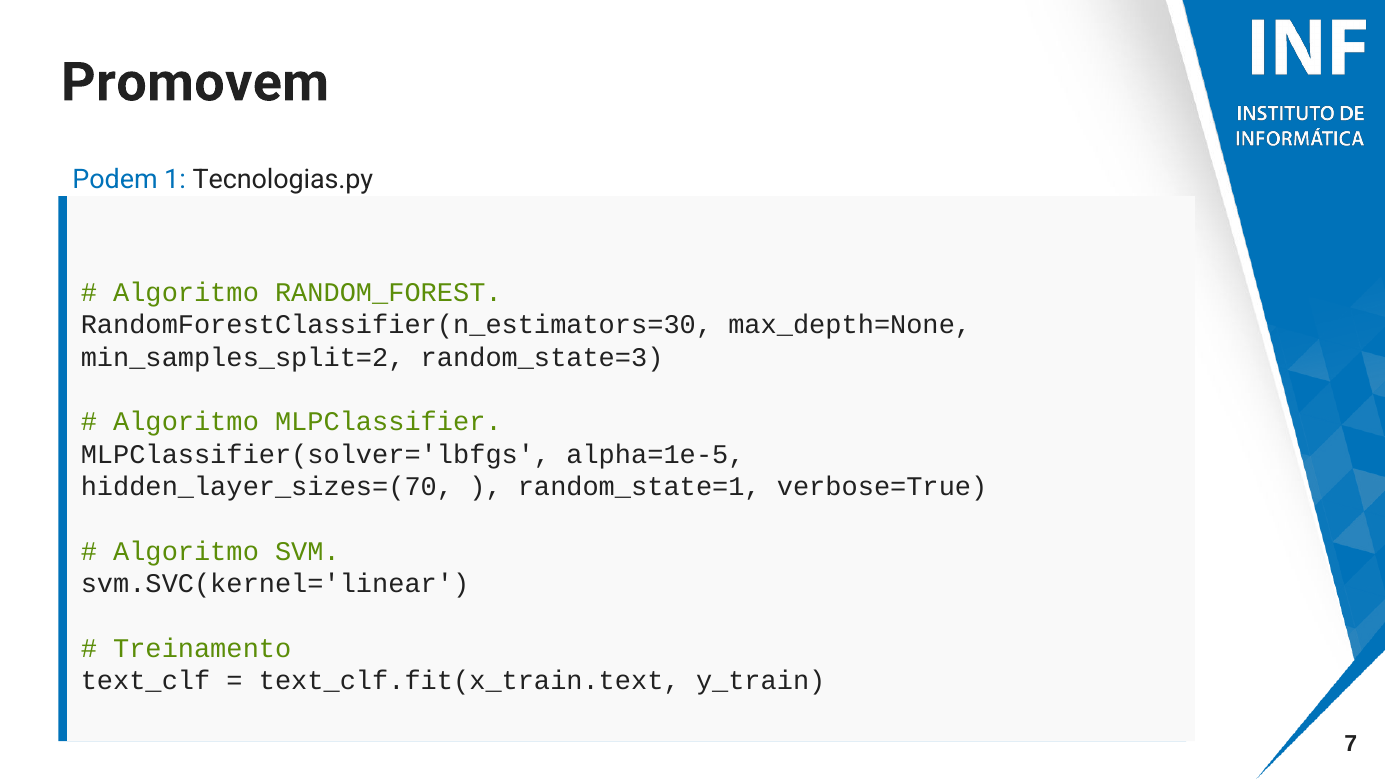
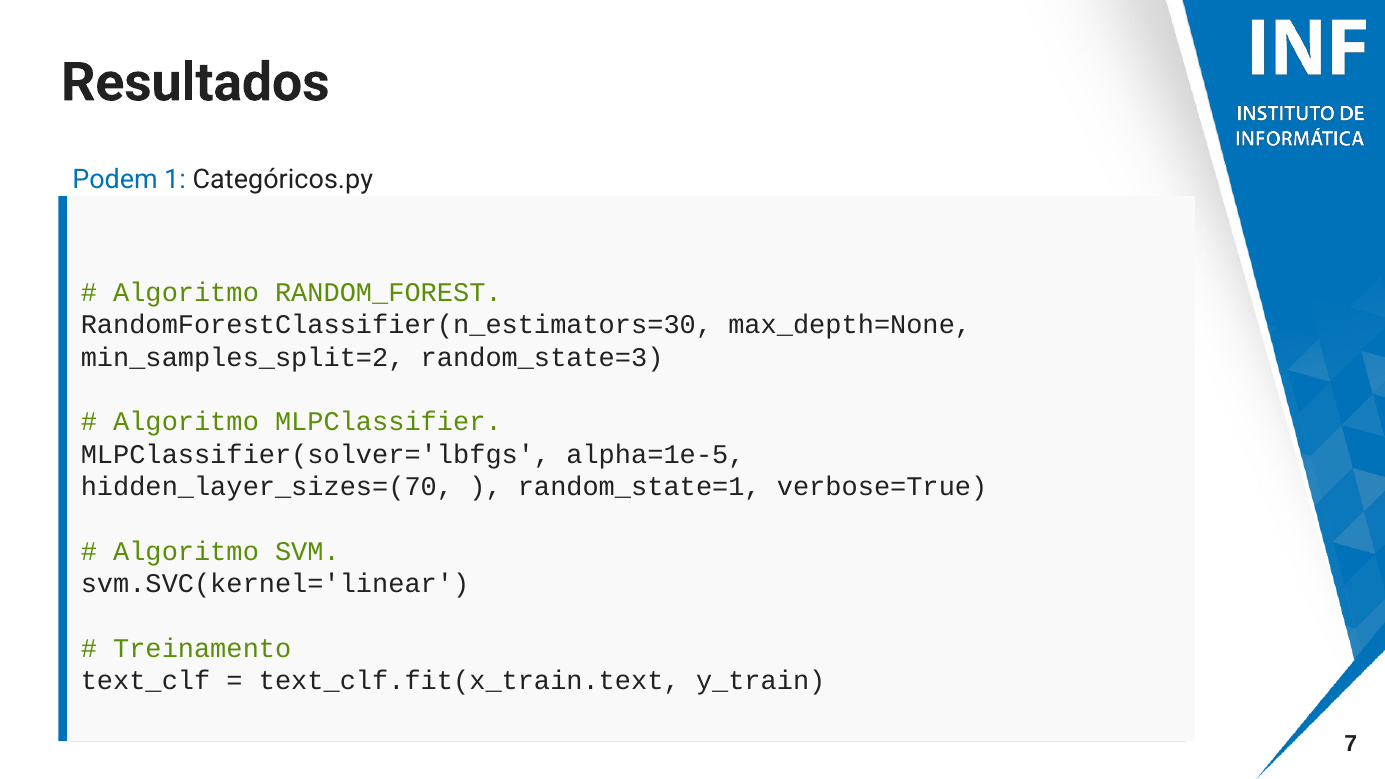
Promovem: Promovem -> Resultados
Tecnologias.py: Tecnologias.py -> Categóricos.py
